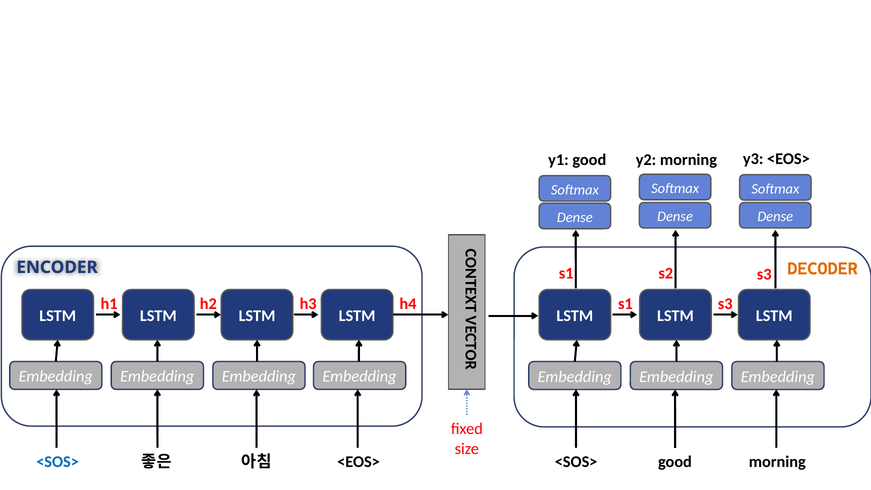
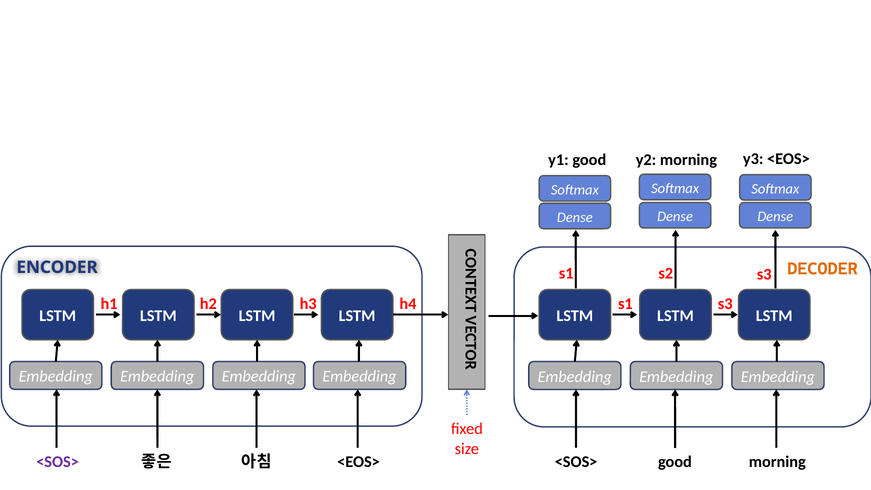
<SOS> at (58, 462) colour: blue -> purple
